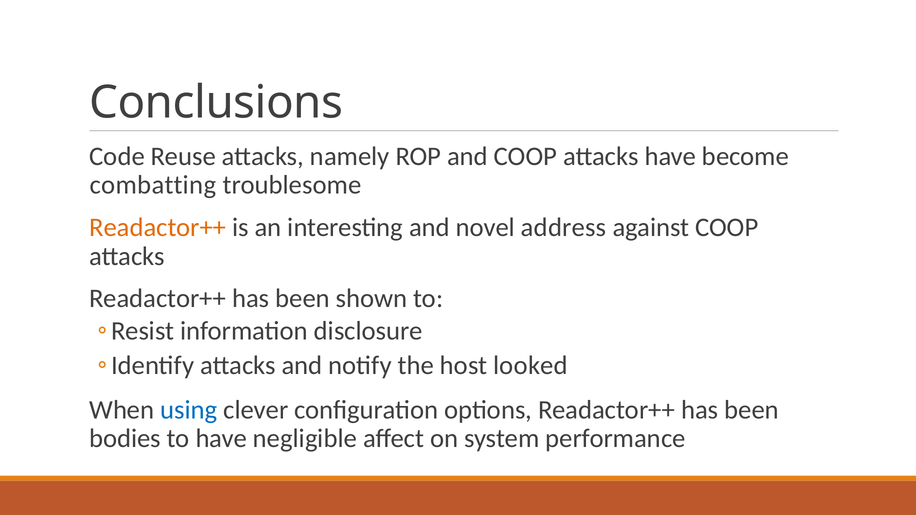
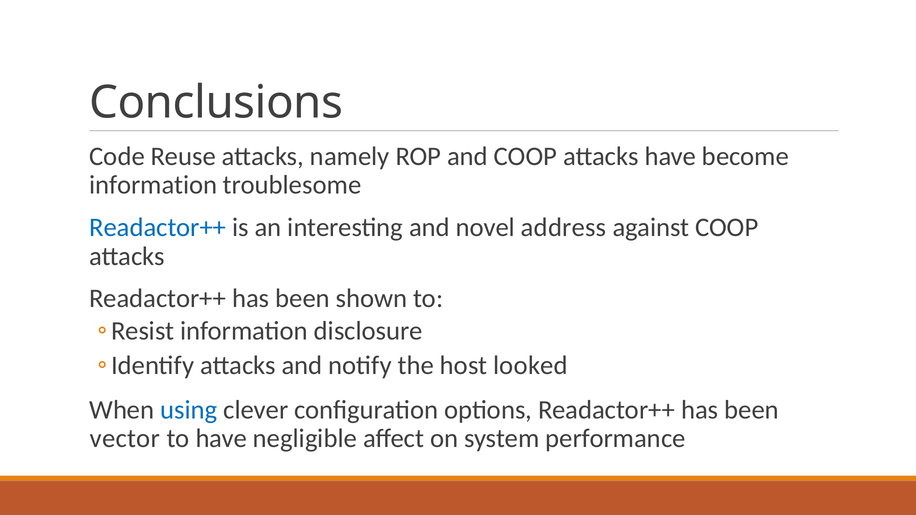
combatting at (153, 185): combatting -> information
Readactor++ at (158, 227) colour: orange -> blue
bodies: bodies -> vector
